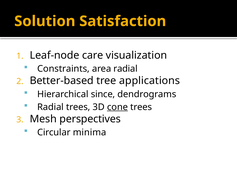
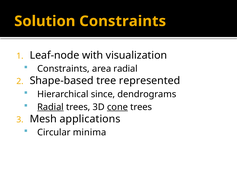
Solution Satisfaction: Satisfaction -> Constraints
care: care -> with
Better-based: Better-based -> Shape-based
applications: applications -> represented
Radial at (50, 107) underline: none -> present
perspectives: perspectives -> applications
